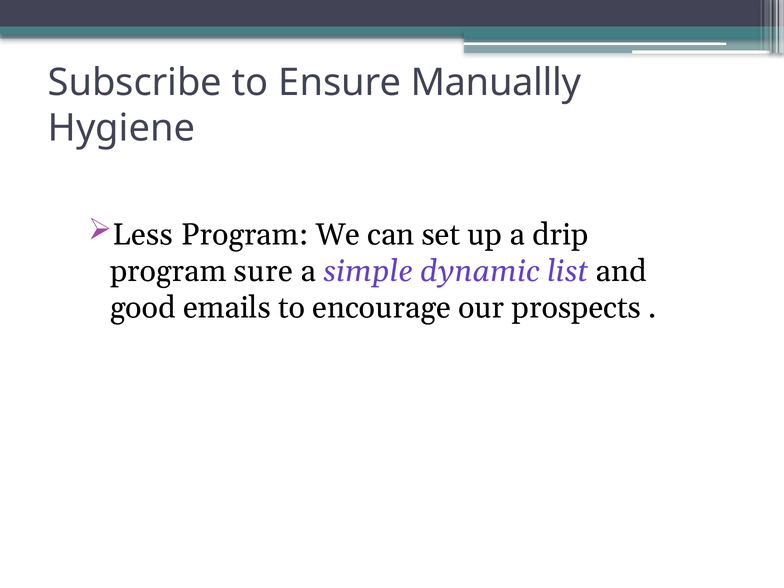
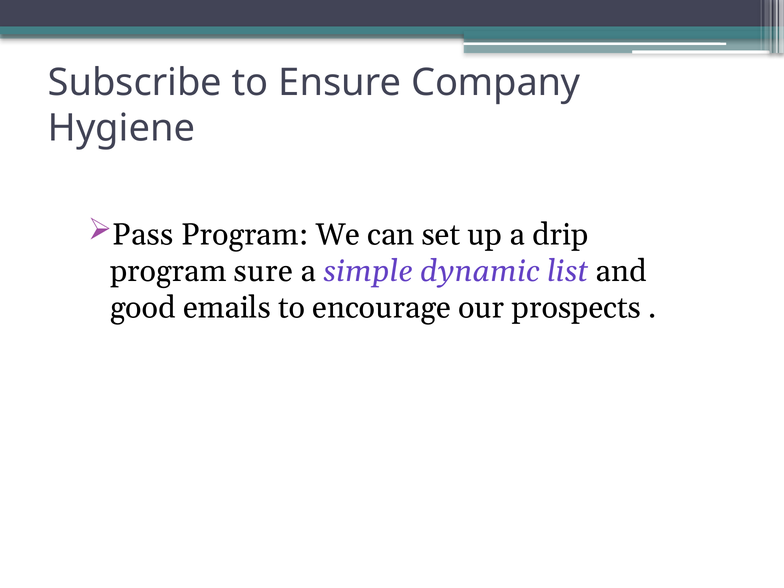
Manuallly: Manuallly -> Company
Less: Less -> Pass
